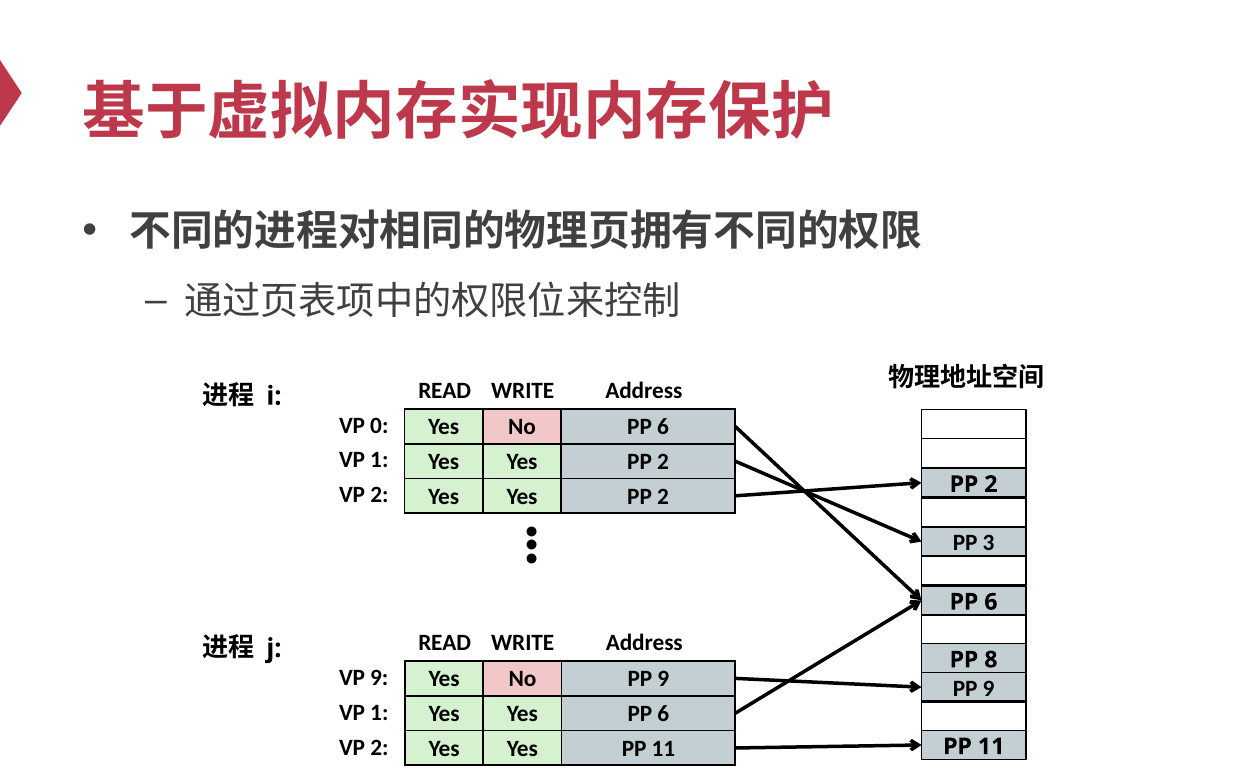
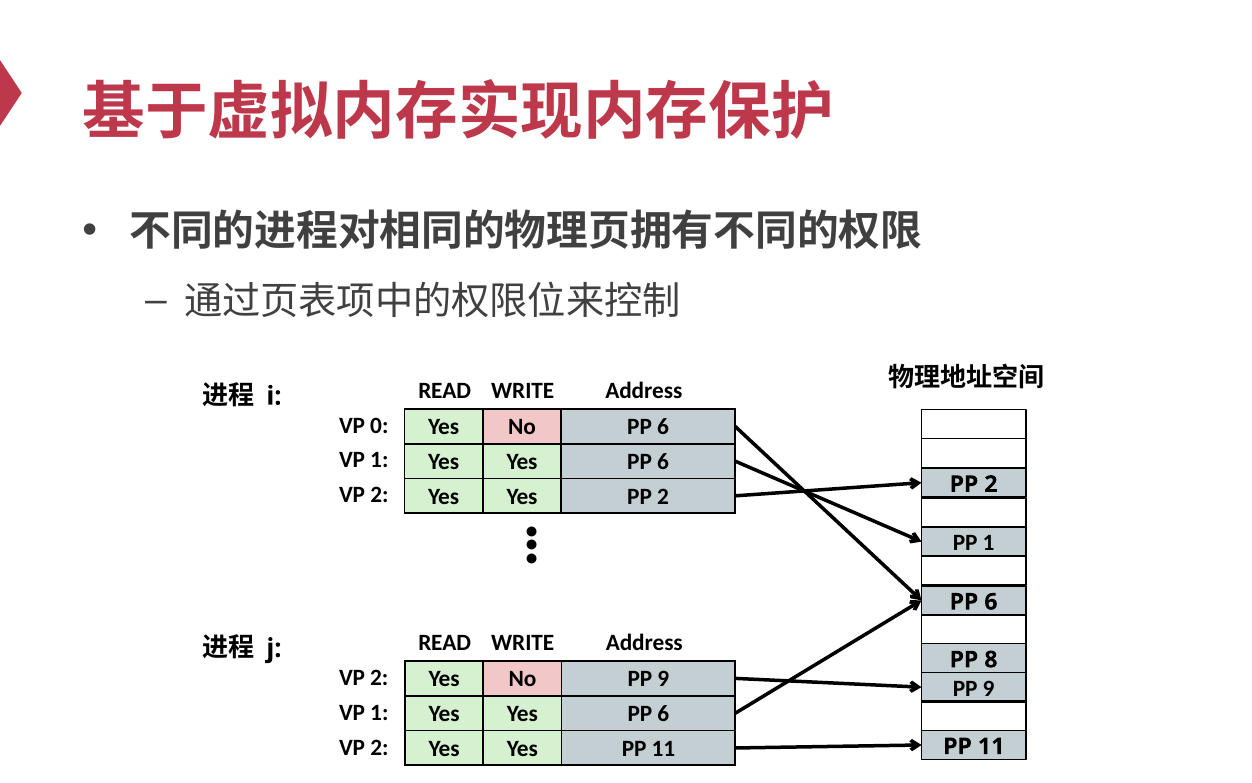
2 at (663, 461): 2 -> 6
PP 3: 3 -> 1
9 at (379, 678): 9 -> 2
